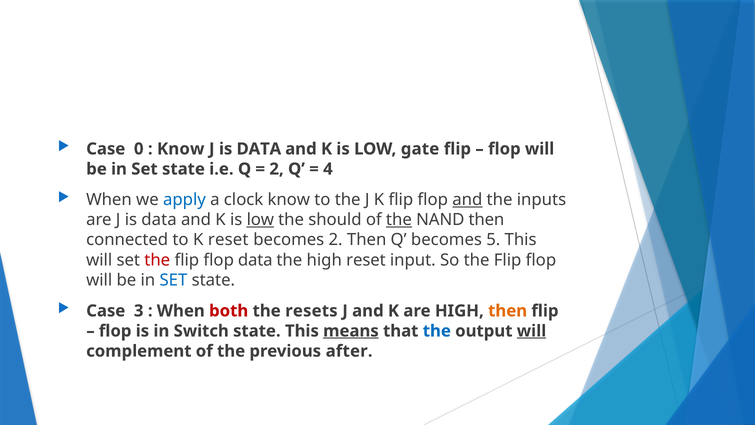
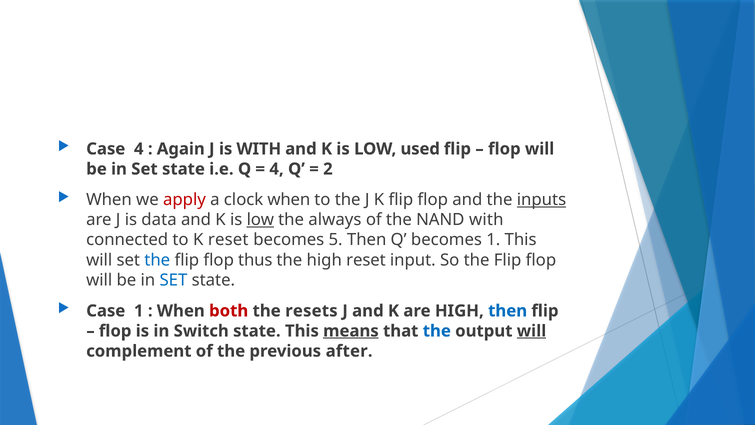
Case 0: 0 -> 4
Know at (181, 149): Know -> Again
DATA at (259, 149): DATA -> WITH
gate: gate -> used
2 at (277, 169): 2 -> 4
4: 4 -> 2
apply colour: blue -> red
clock know: know -> when
and at (467, 200) underline: present -> none
inputs underline: none -> present
should: should -> always
the at (399, 220) underline: present -> none
NAND then: then -> with
becomes 2: 2 -> 5
becomes 5: 5 -> 1
the at (157, 260) colour: red -> blue
flop data: data -> thus
Case 3: 3 -> 1
then at (508, 311) colour: orange -> blue
